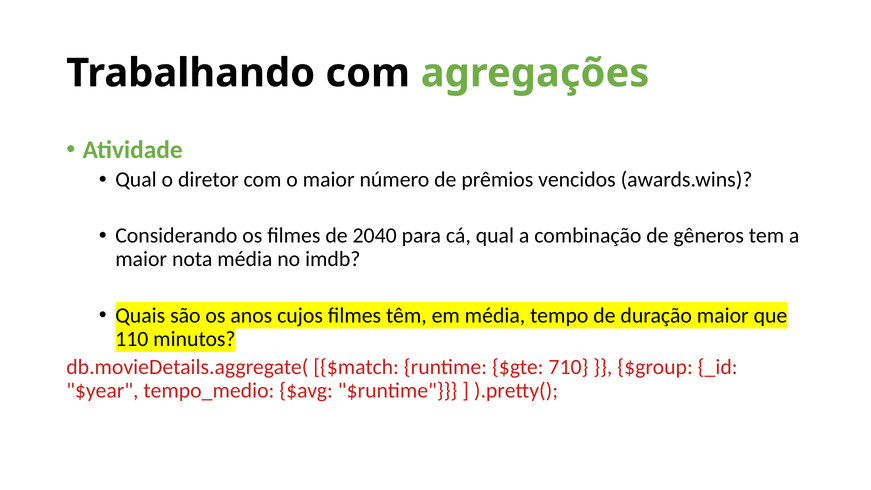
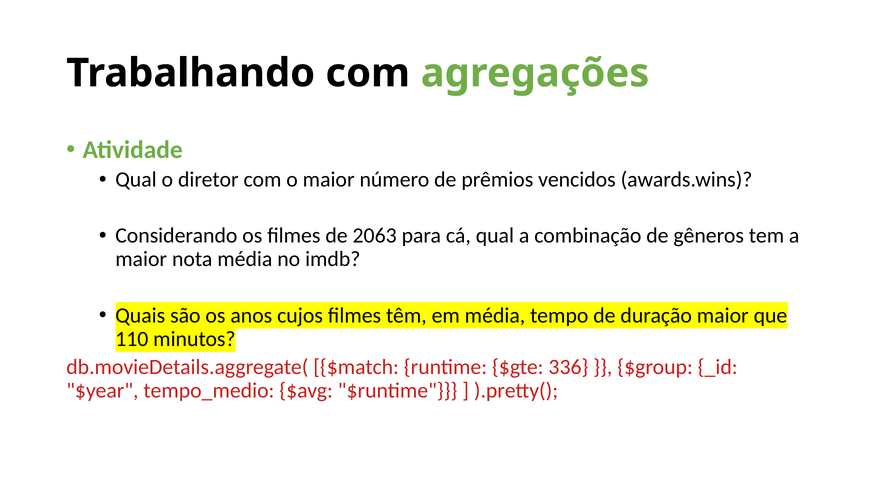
2040: 2040 -> 2063
710: 710 -> 336
